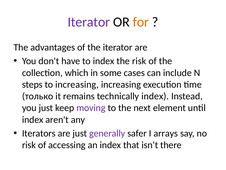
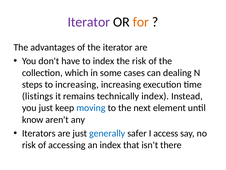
include: include -> dealing
только: только -> listings
moving colour: purple -> blue
index at (33, 119): index -> know
generally colour: purple -> blue
arrays: arrays -> access
